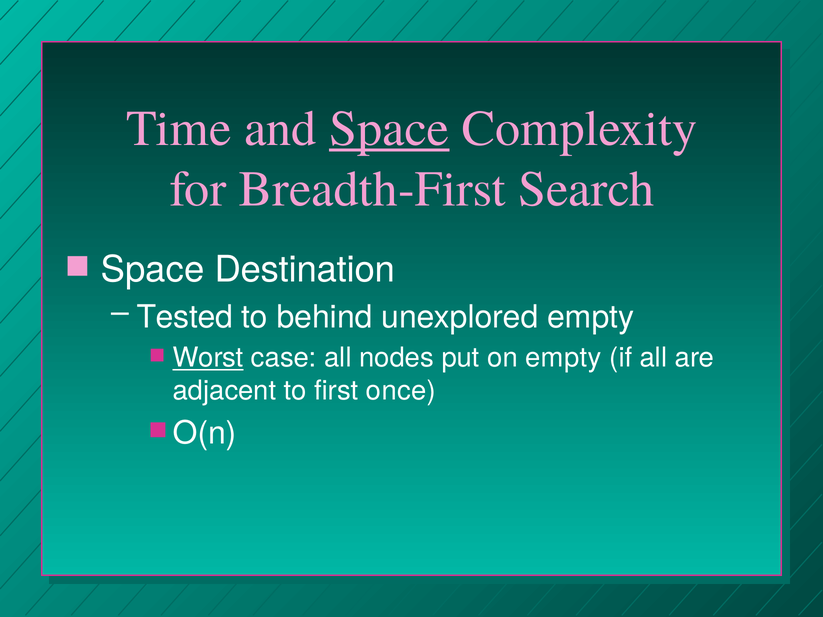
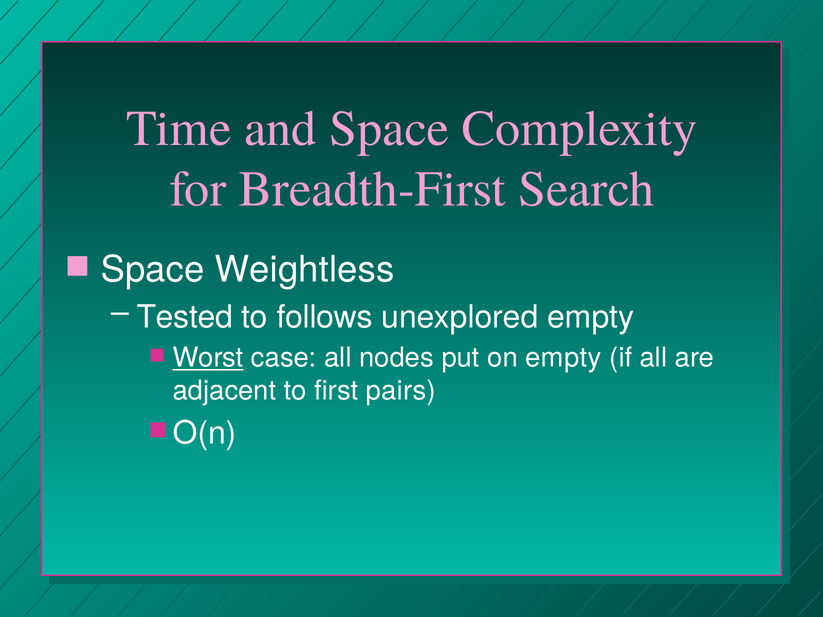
Space at (389, 129) underline: present -> none
Destination: Destination -> Weightless
behind: behind -> follows
once: once -> pairs
